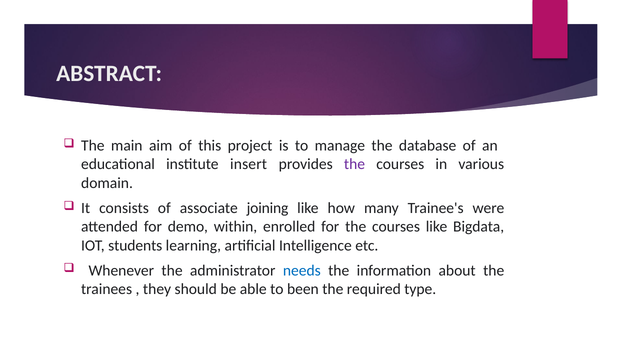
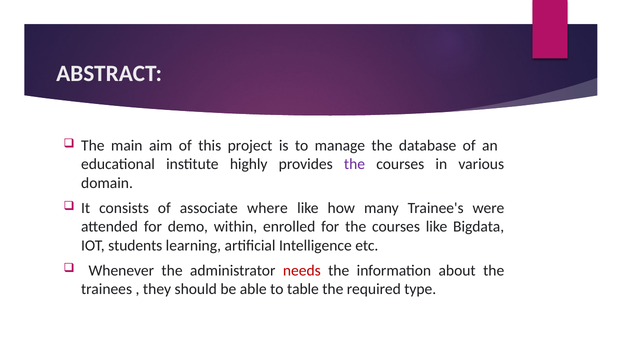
insert: insert -> highly
joining: joining -> where
needs colour: blue -> red
been: been -> table
